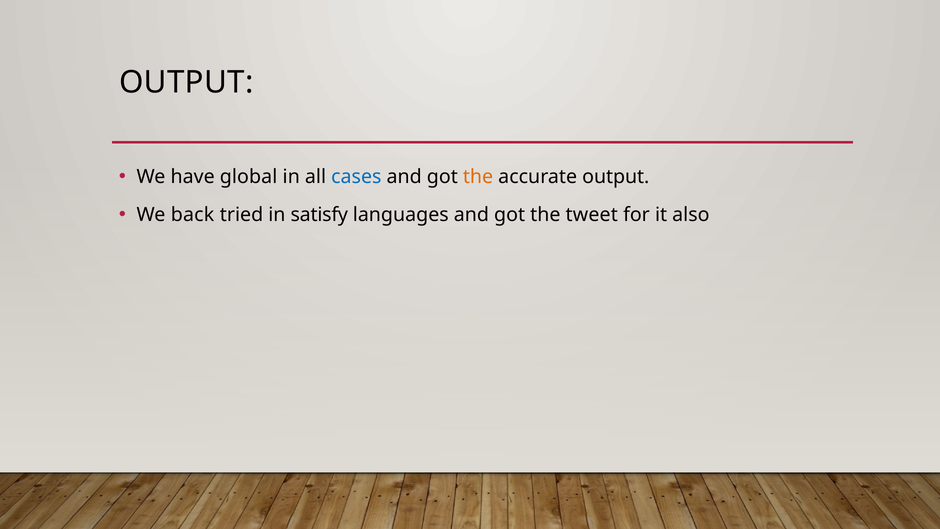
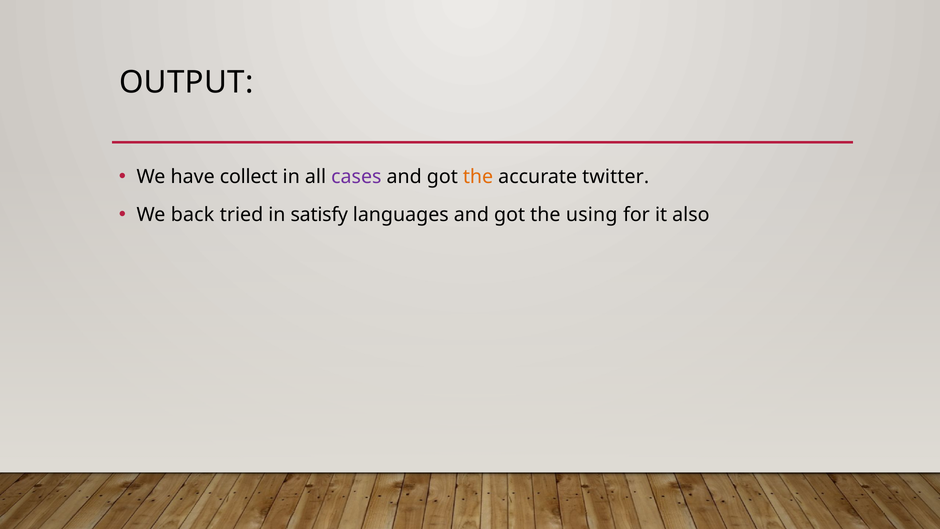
global: global -> collect
cases colour: blue -> purple
accurate output: output -> twitter
tweet: tweet -> using
